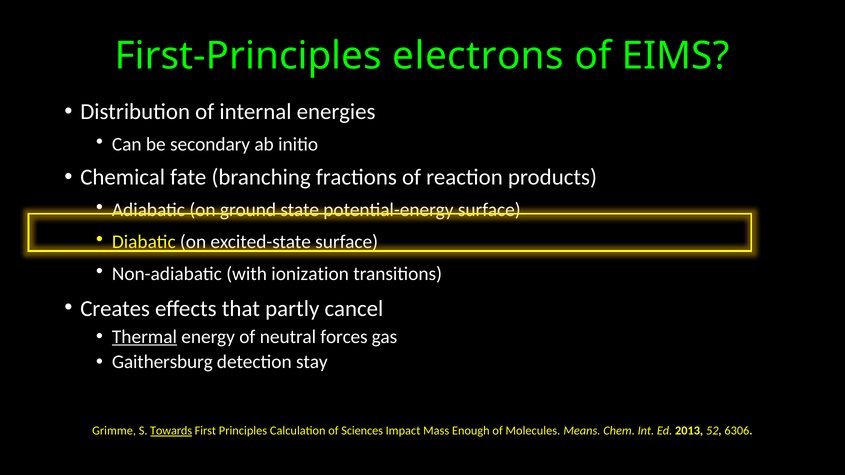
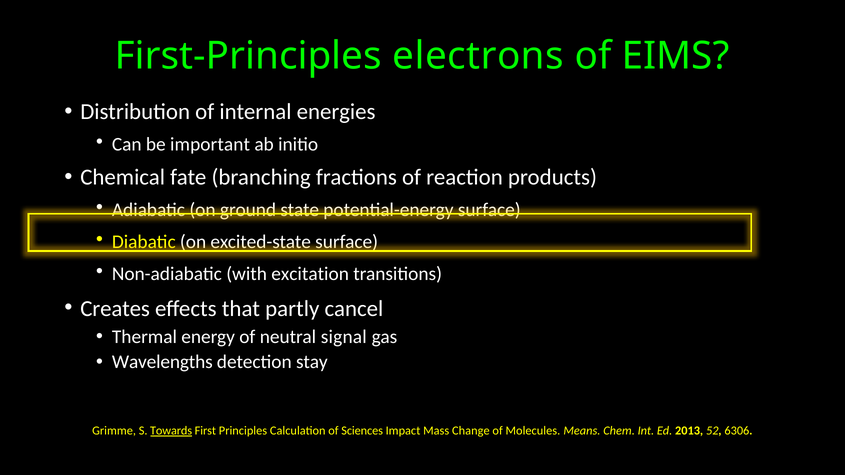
secondary: secondary -> important
ionization: ionization -> excitation
Thermal underline: present -> none
forces: forces -> signal
Gaithersburg: Gaithersburg -> Wavelengths
Enough: Enough -> Change
